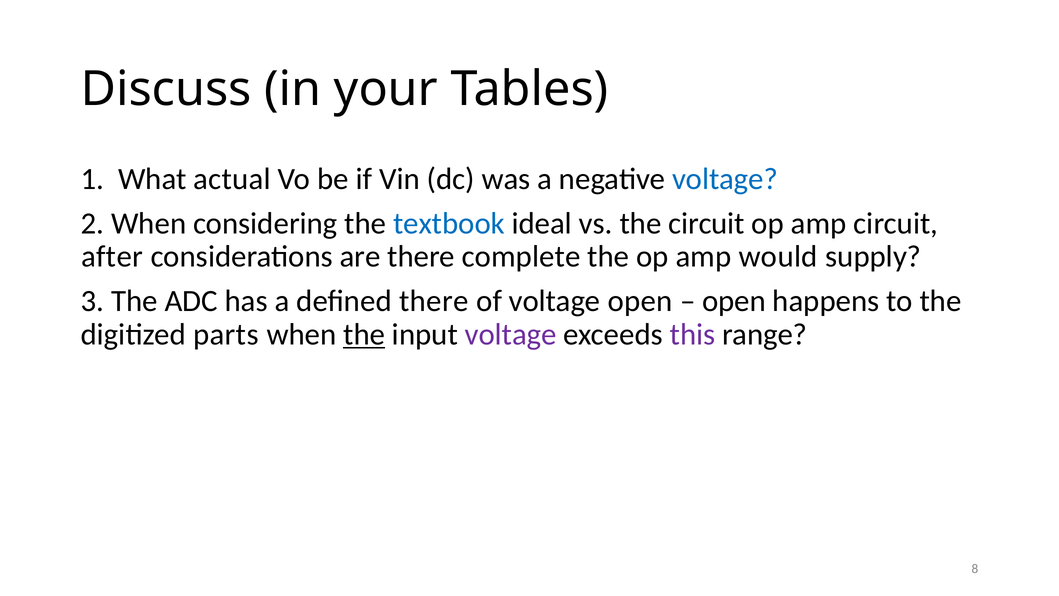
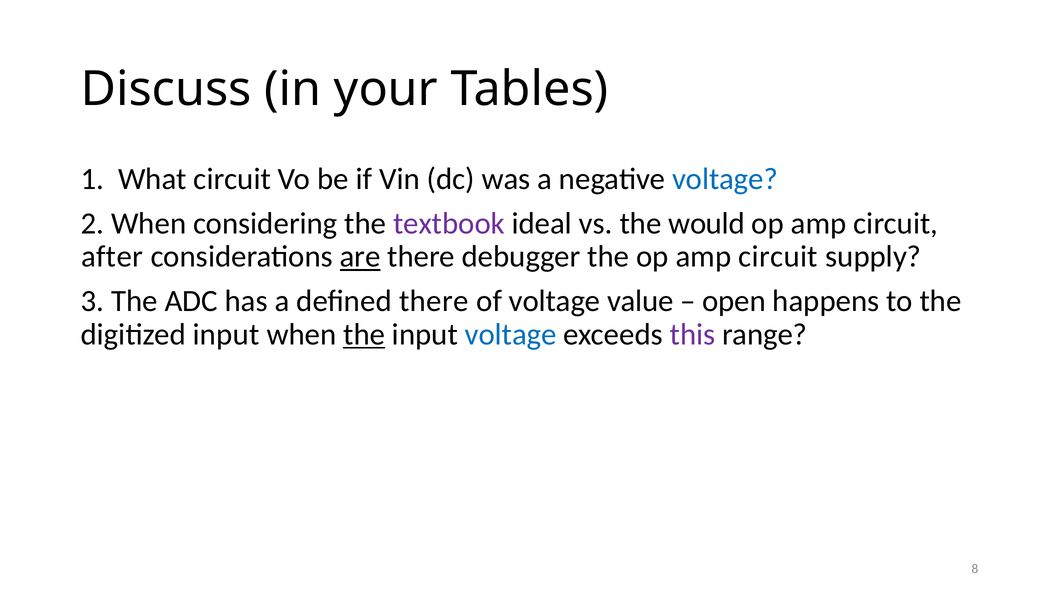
What actual: actual -> circuit
textbook colour: blue -> purple
the circuit: circuit -> would
are underline: none -> present
complete: complete -> debugger
the op amp would: would -> circuit
voltage open: open -> value
digitized parts: parts -> input
voltage at (511, 334) colour: purple -> blue
